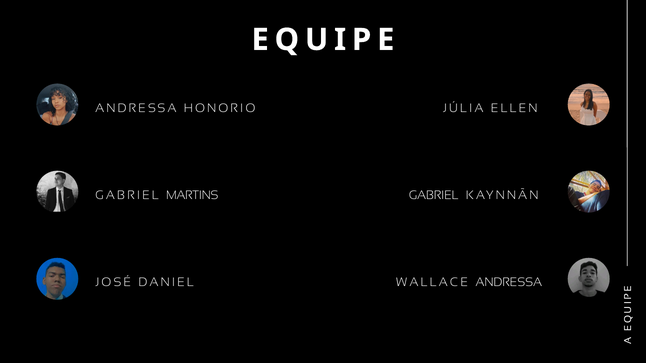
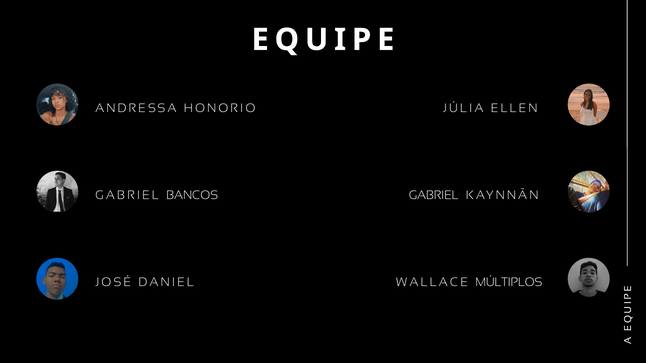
MARTINS: MARTINS -> BANCOS
WALLACE ANDRESSA: ANDRESSA -> MÚLTIPLOS
